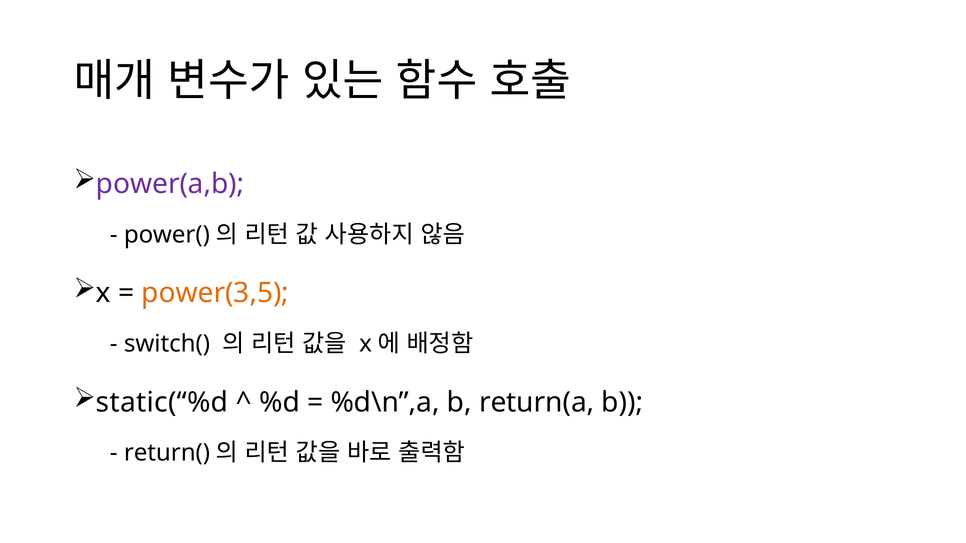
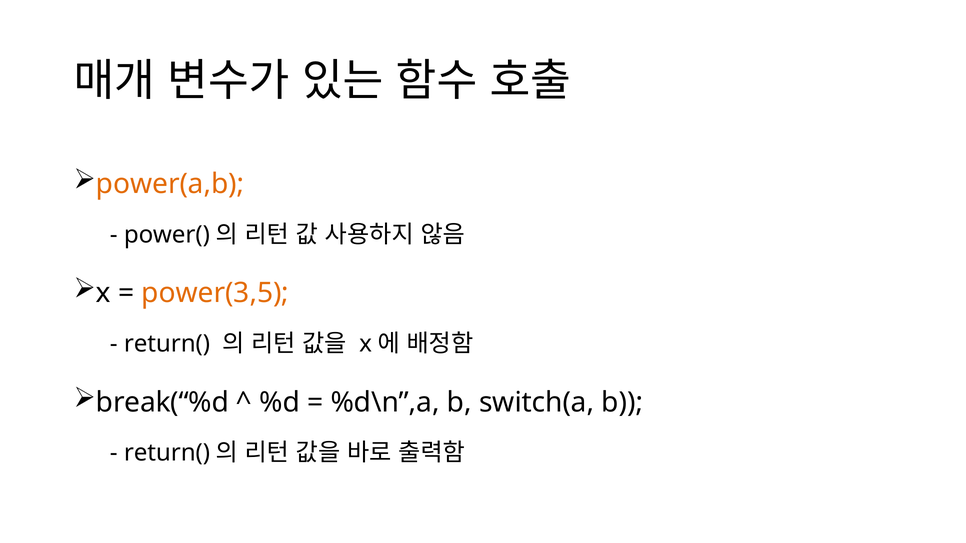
power(a,b colour: purple -> orange
switch( at (167, 344): switch( -> return(
static(“%d: static(“%d -> break(“%d
return(a: return(a -> switch(a
